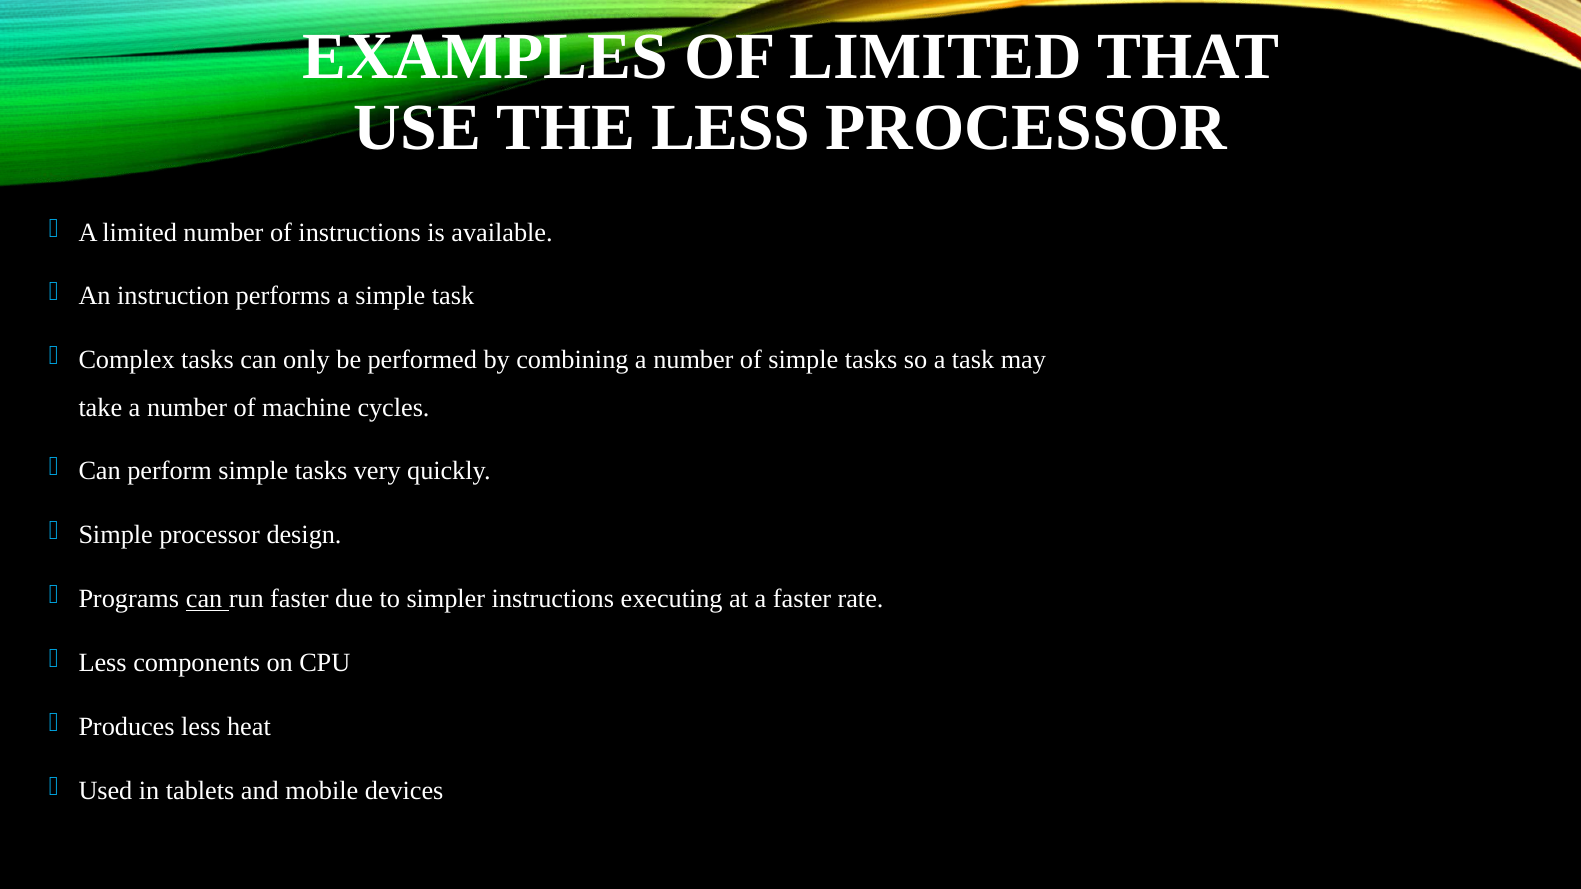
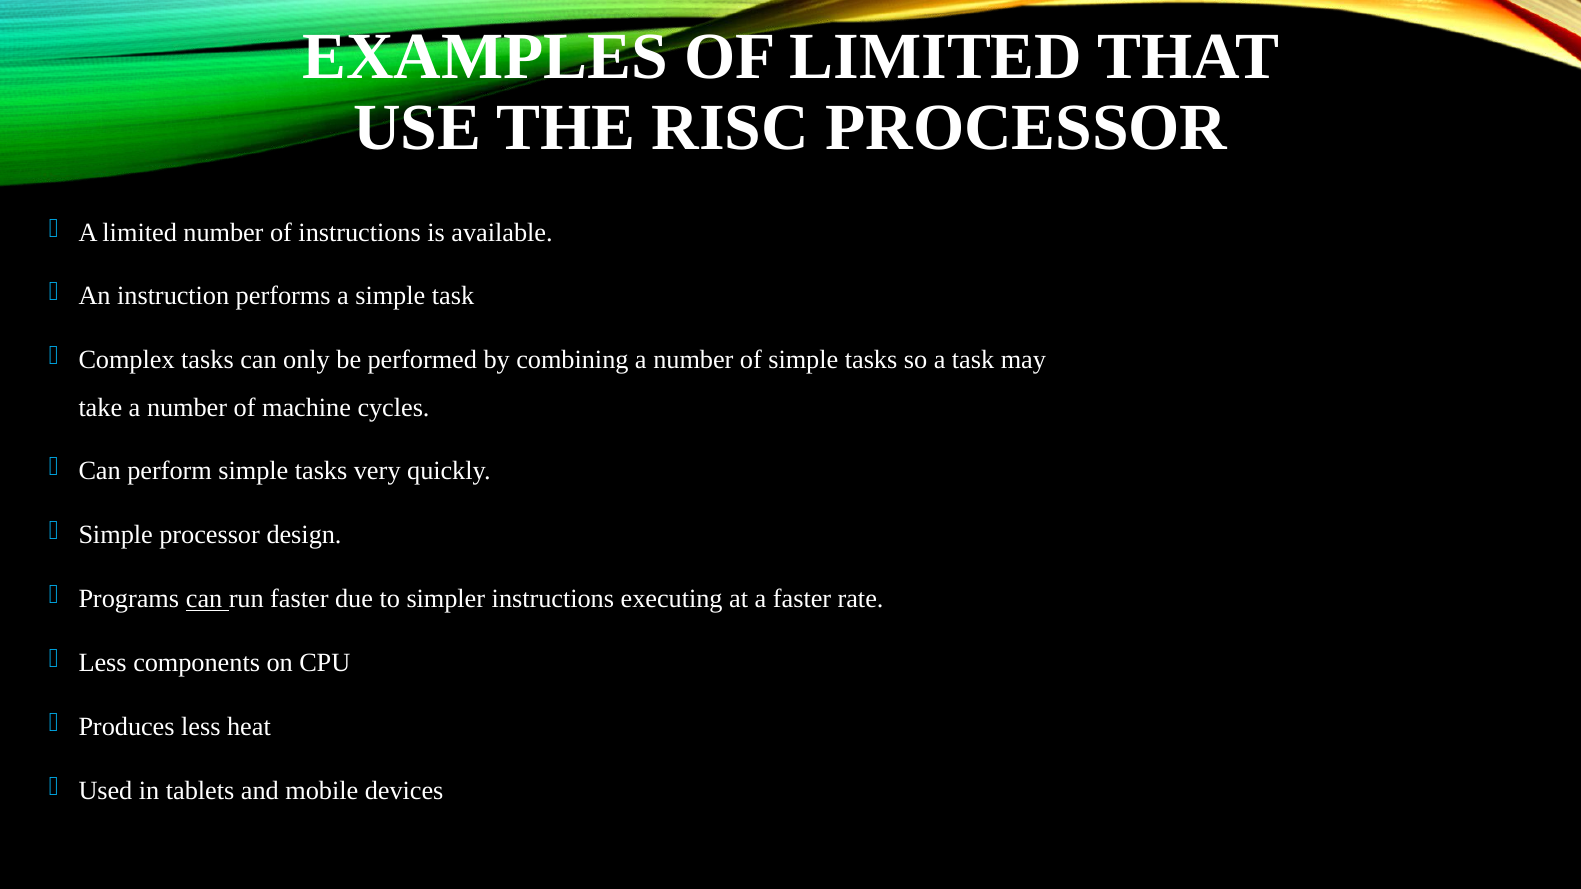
THE LESS: LESS -> RISC
